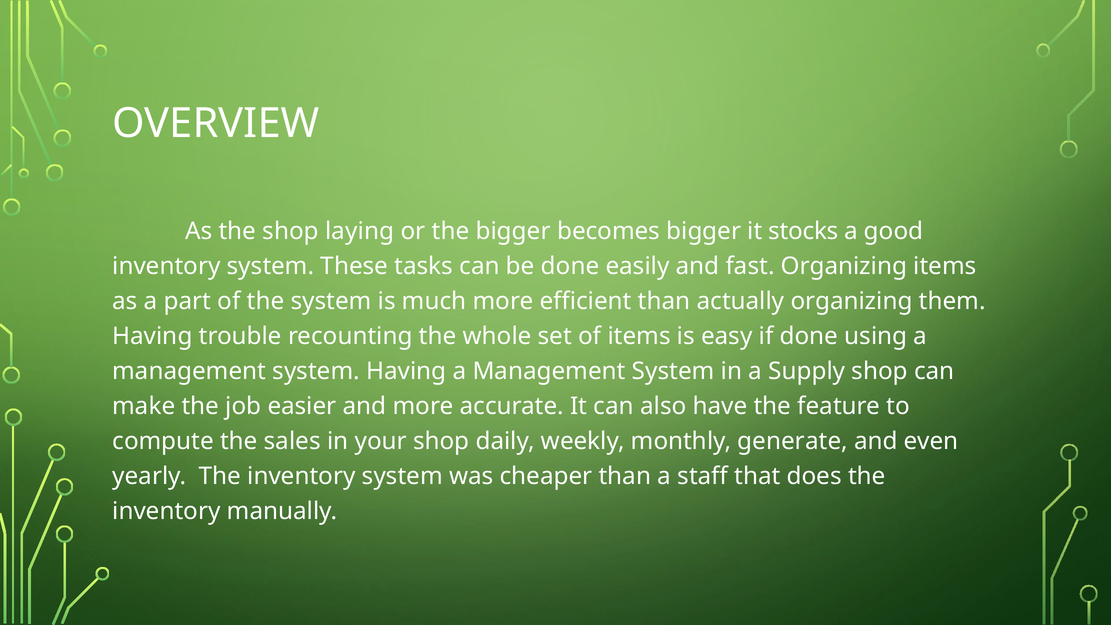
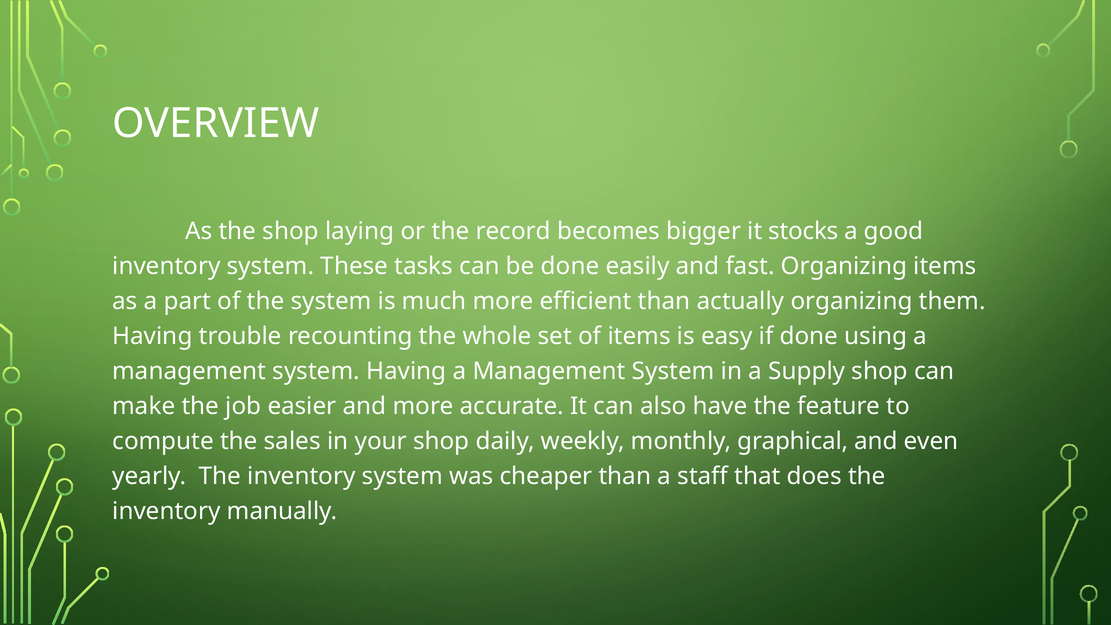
the bigger: bigger -> record
generate: generate -> graphical
